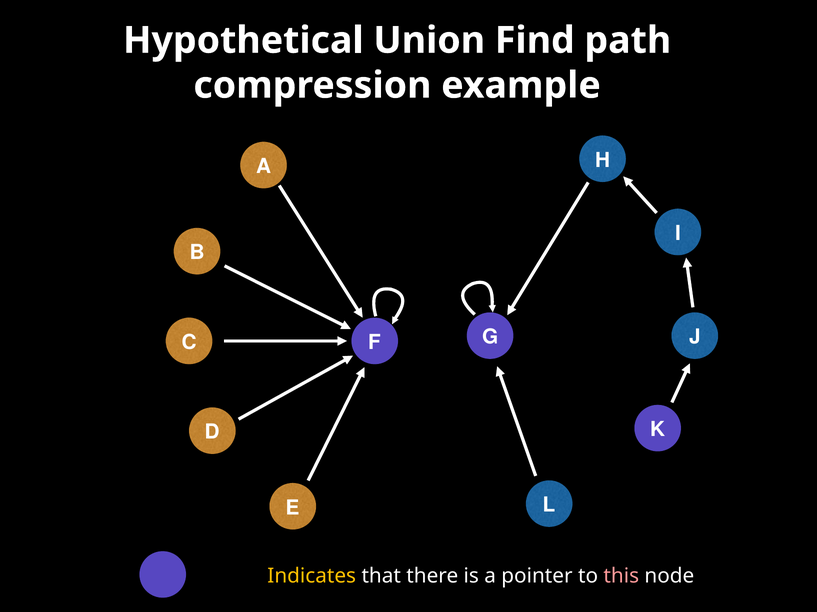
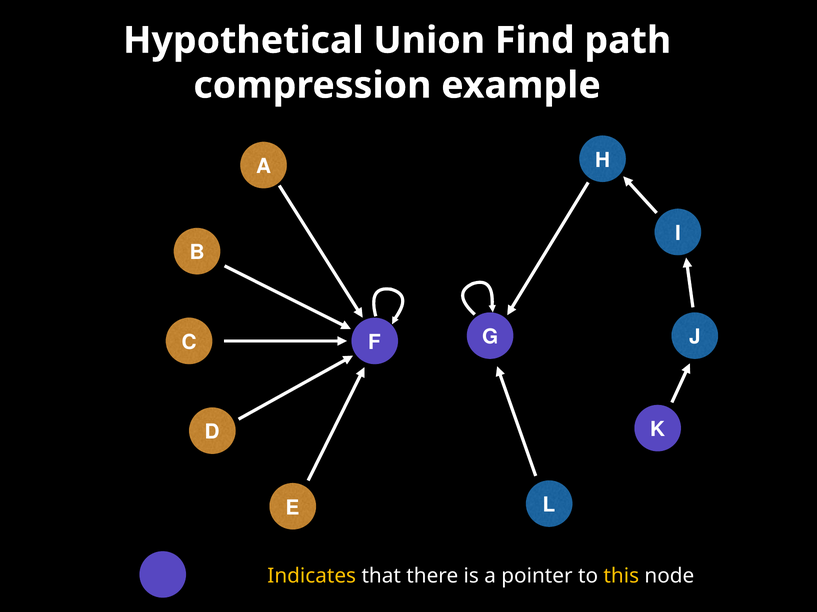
this colour: pink -> yellow
